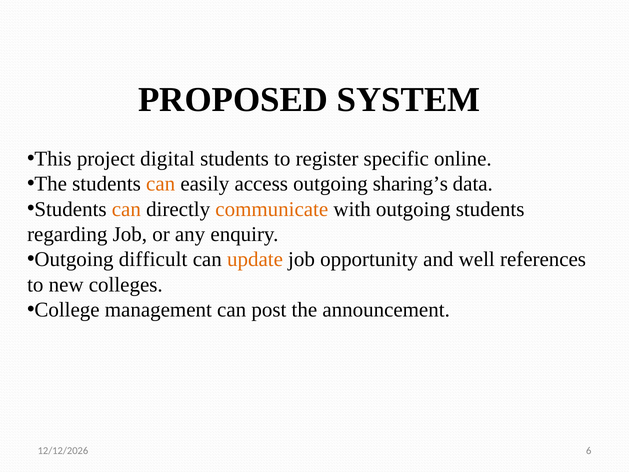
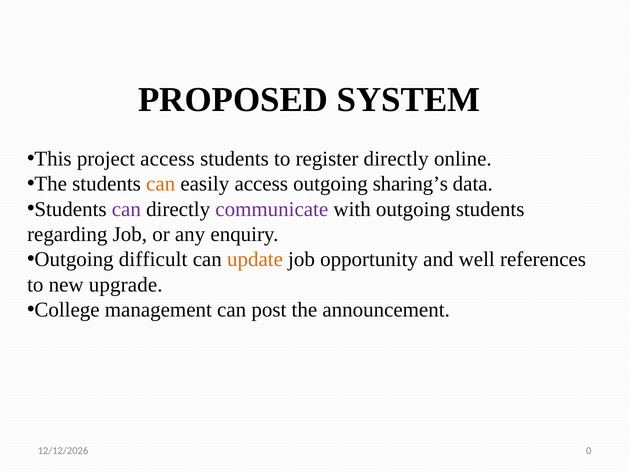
project digital: digital -> access
register specific: specific -> directly
can at (126, 209) colour: orange -> purple
communicate colour: orange -> purple
colleges: colleges -> upgrade
6: 6 -> 0
